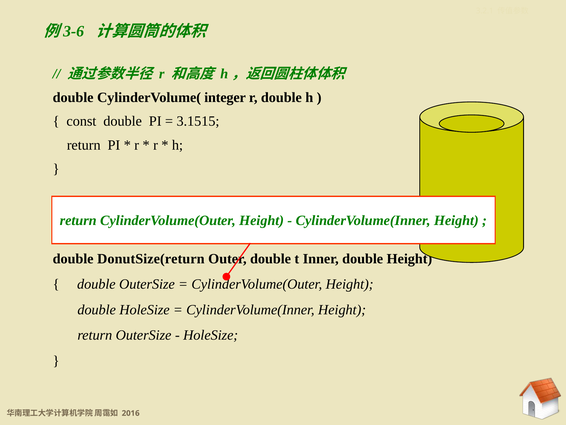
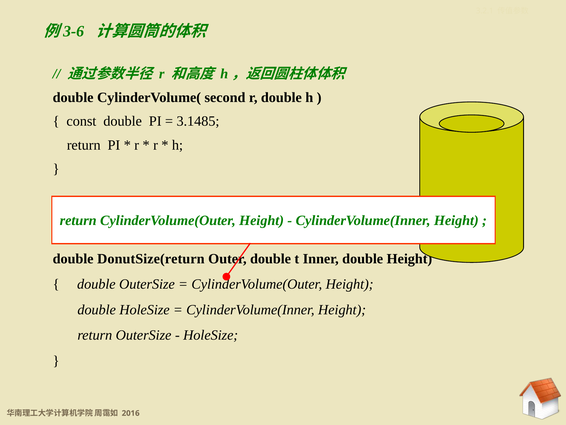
integer: integer -> second
3.1515: 3.1515 -> 3.1485
